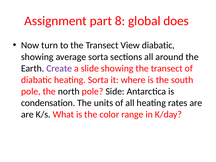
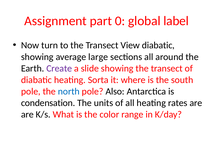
8: 8 -> 0
does: does -> label
average sorta: sorta -> large
north colour: black -> blue
Side: Side -> Also
